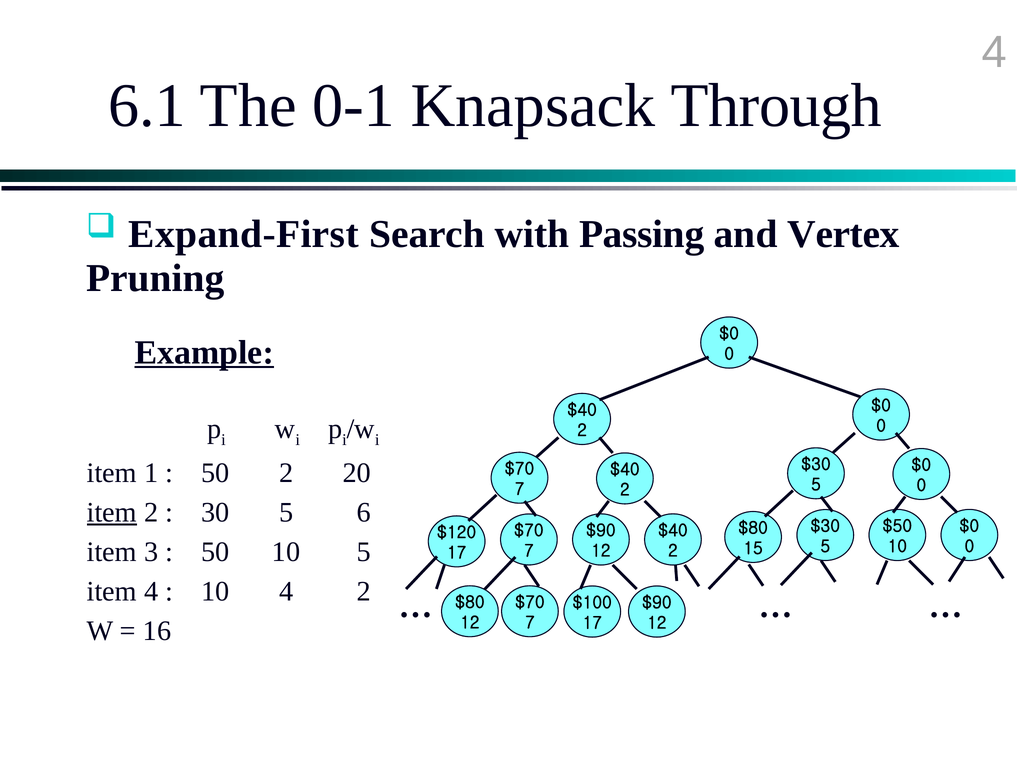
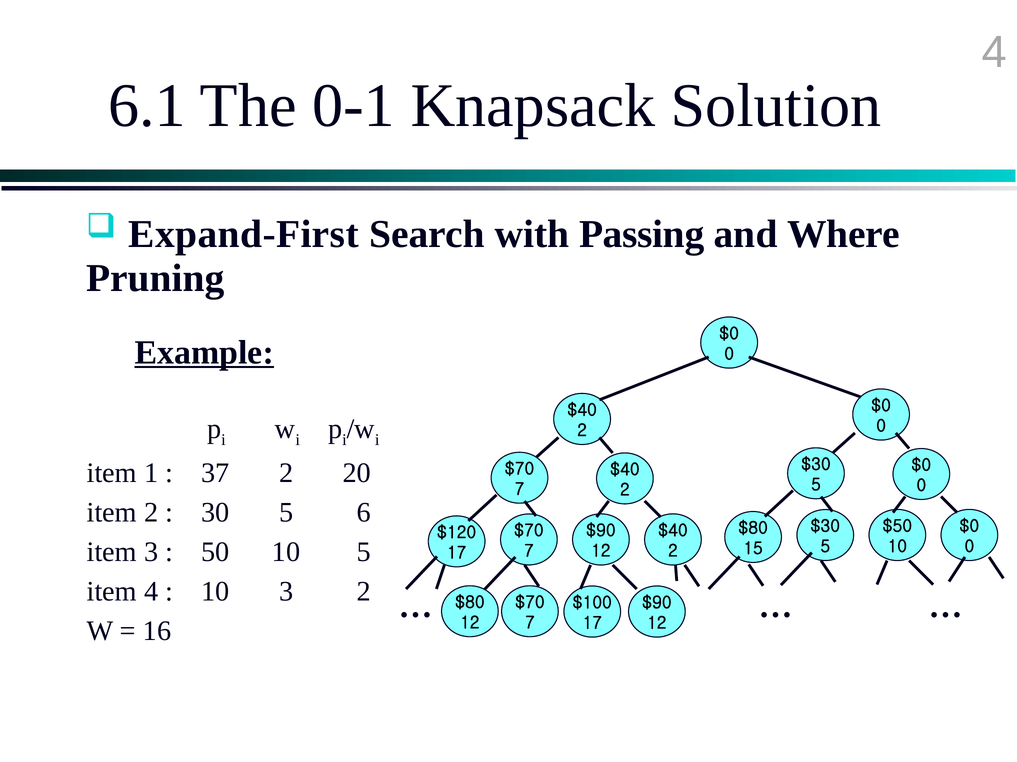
Through: Through -> Solution
Vertex: Vertex -> Where
50 at (215, 473): 50 -> 37
item at (112, 513) underline: present -> none
10 4: 4 -> 3
